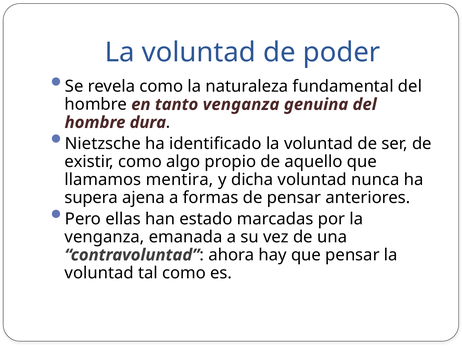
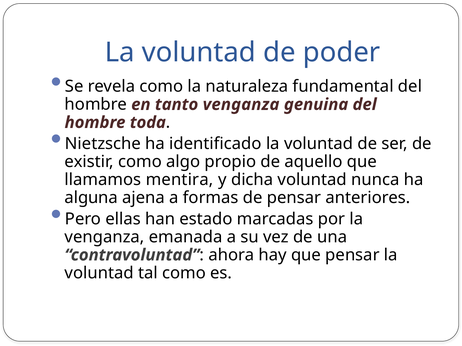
dura: dura -> toda
supera: supera -> alguna
